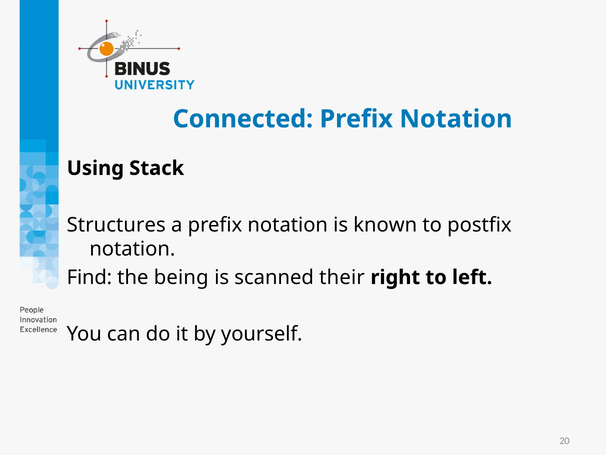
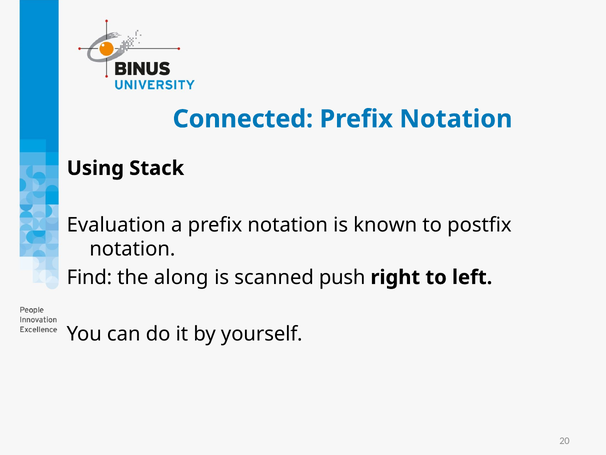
Structures: Structures -> Evaluation
being: being -> along
their: their -> push
